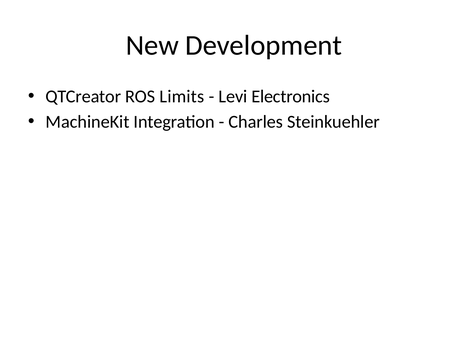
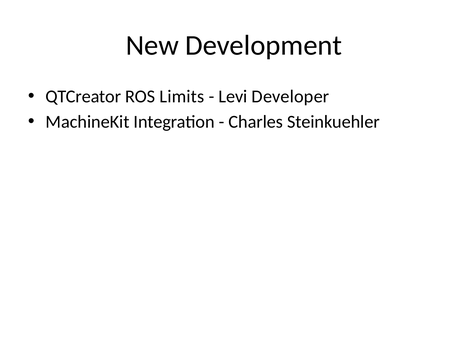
Electronics: Electronics -> Developer
